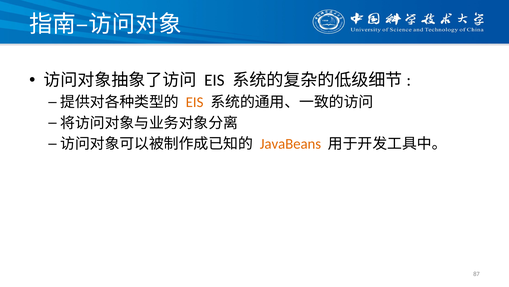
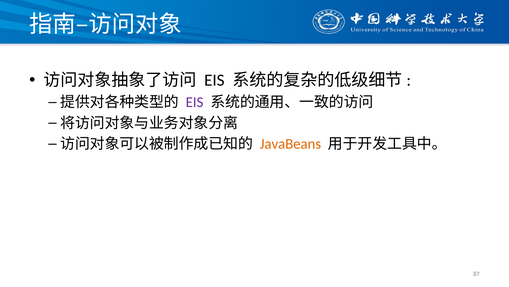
EIS at (195, 102) colour: orange -> purple
